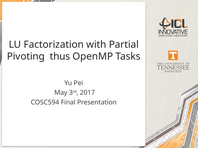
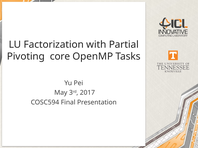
thus: thus -> core
